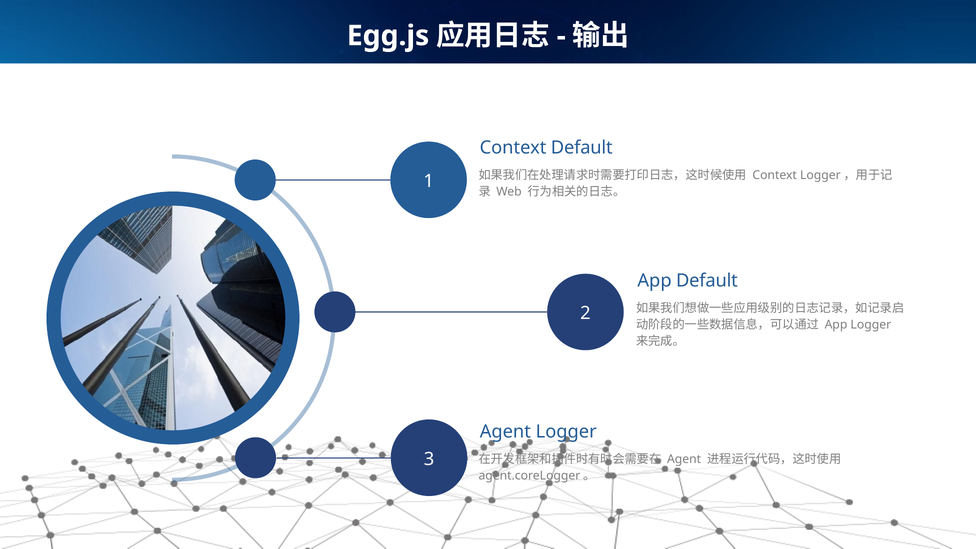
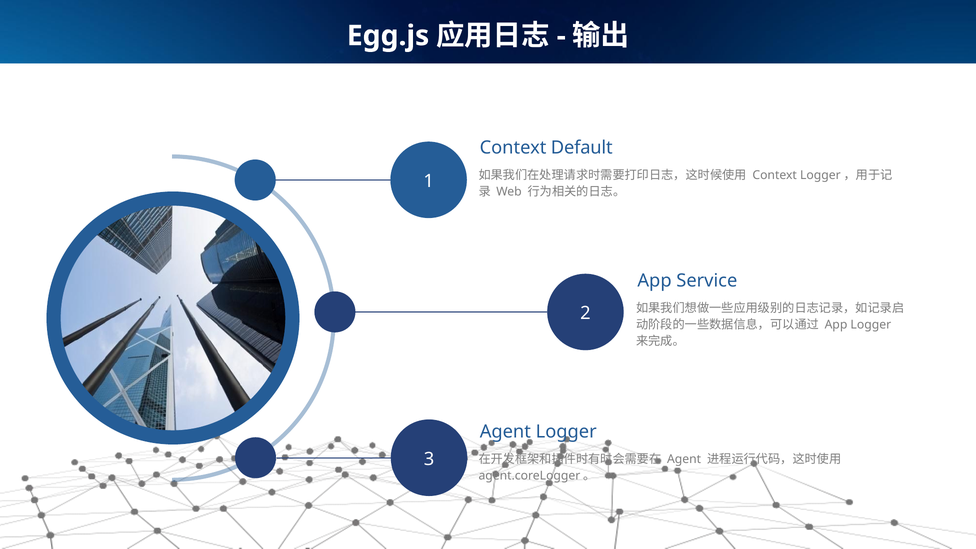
App Default: Default -> Service
